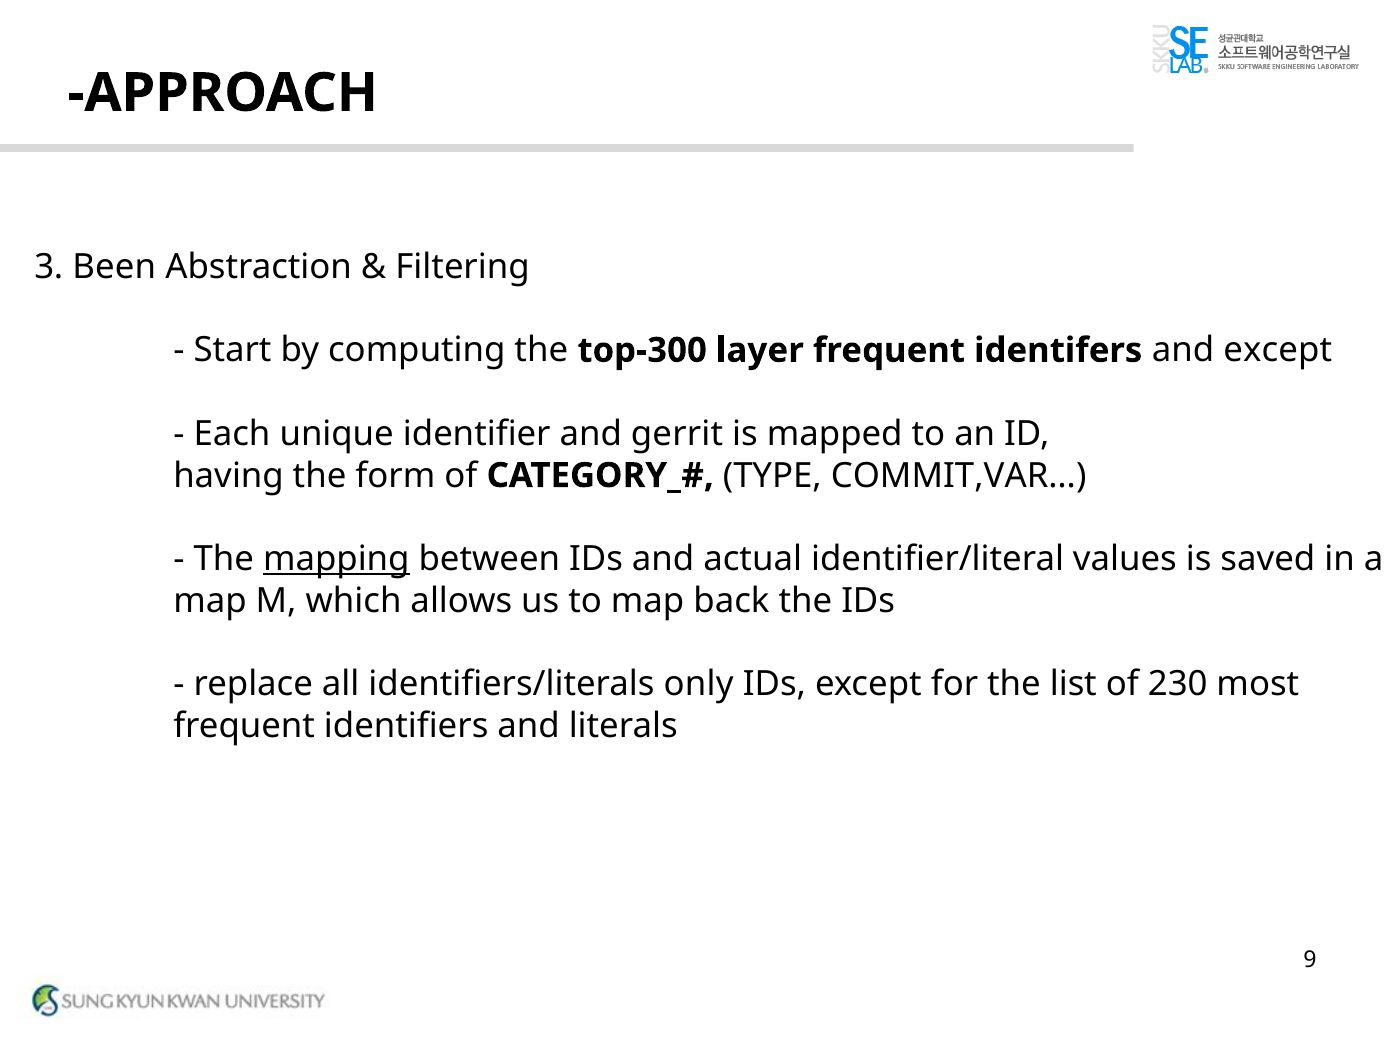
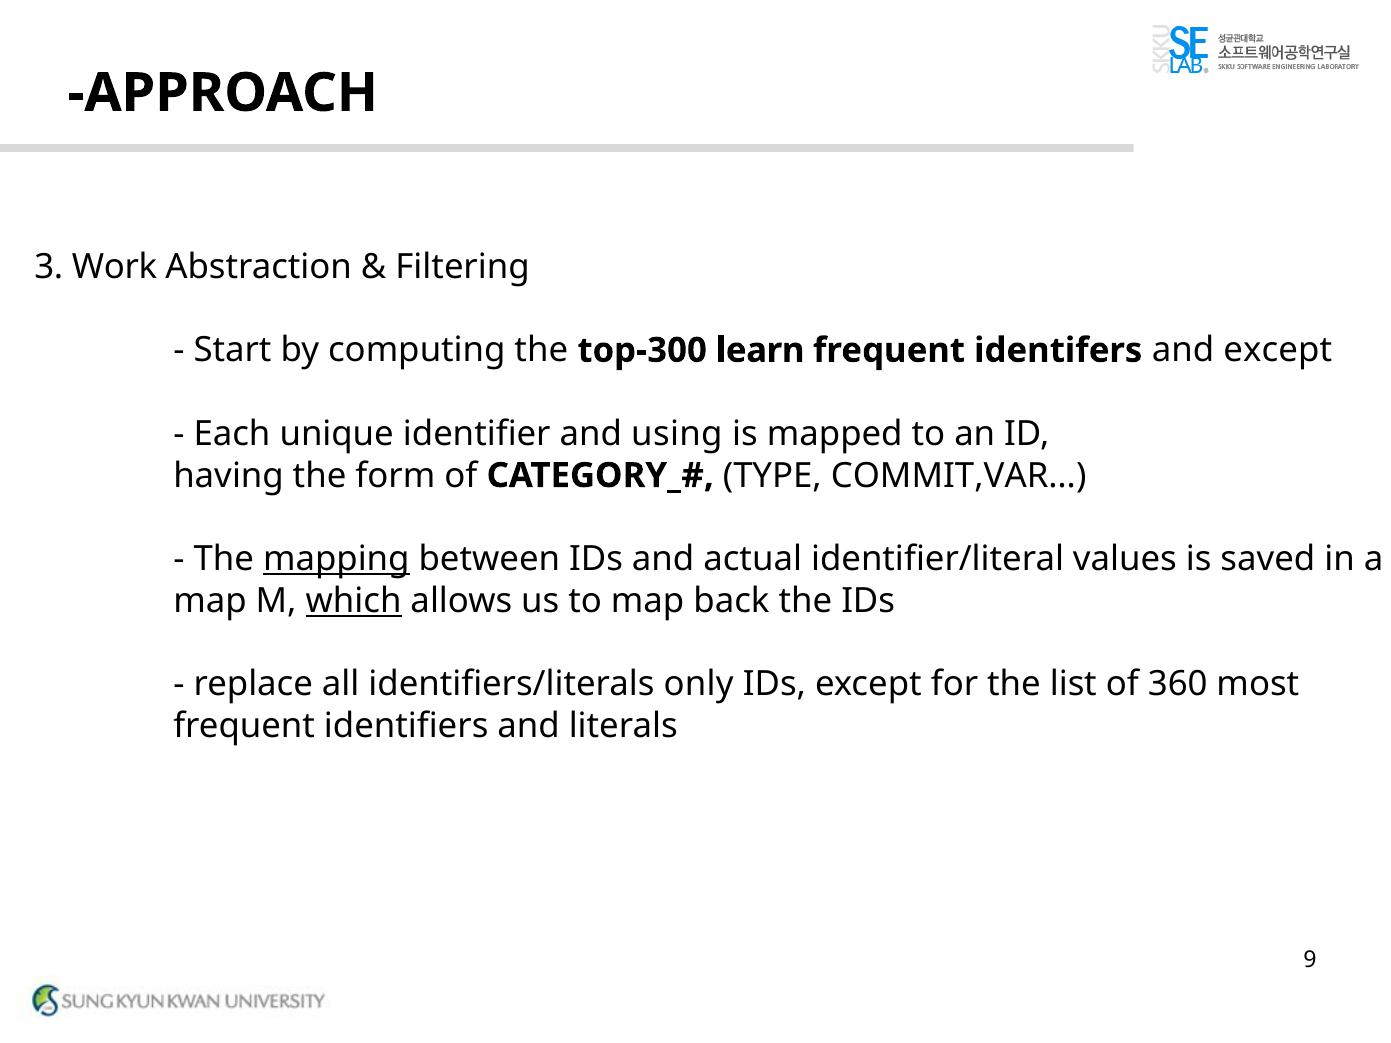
Been: Been -> Work
layer: layer -> learn
gerrit: gerrit -> using
which underline: none -> present
230: 230 -> 360
